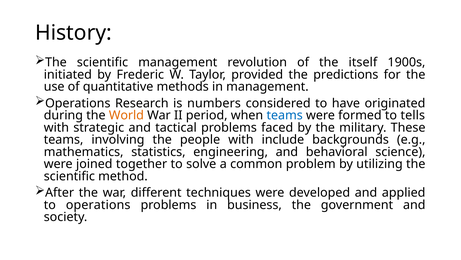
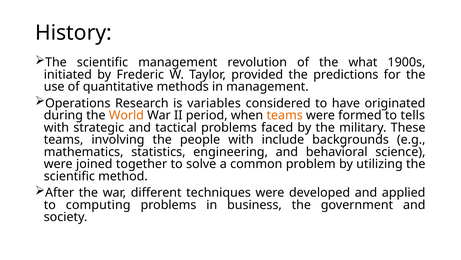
itself: itself -> what
numbers: numbers -> variables
teams at (285, 115) colour: blue -> orange
to operations: operations -> computing
